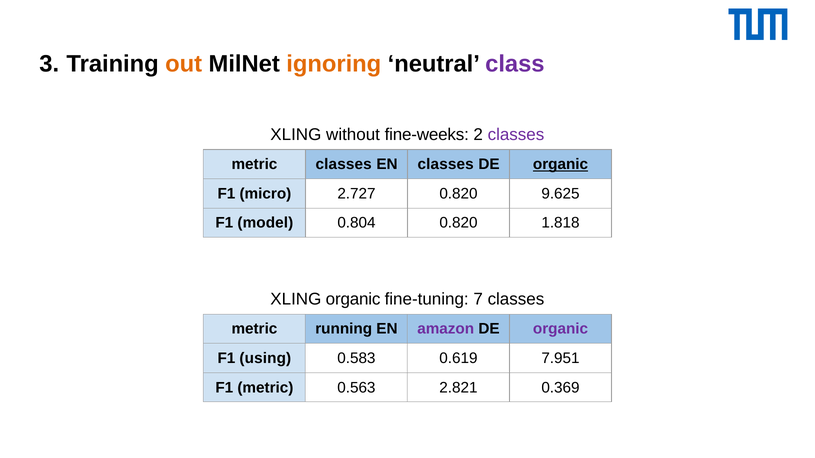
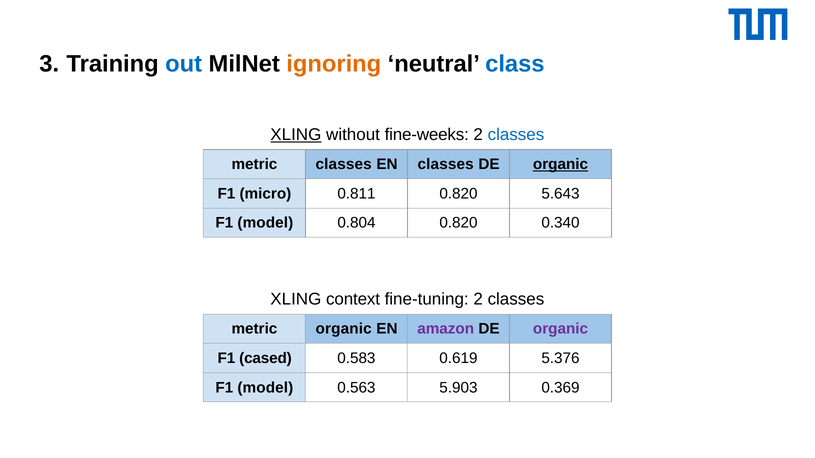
out colour: orange -> blue
class colour: purple -> blue
XLING at (296, 135) underline: none -> present
classes at (516, 135) colour: purple -> blue
2.727: 2.727 -> 0.811
9.625: 9.625 -> 5.643
1.818: 1.818 -> 0.340
XLING organic: organic -> context
fine-tuning 7: 7 -> 2
metric running: running -> organic
using: using -> cased
7.951: 7.951 -> 5.376
metric at (265, 388): metric -> model
2.821: 2.821 -> 5.903
